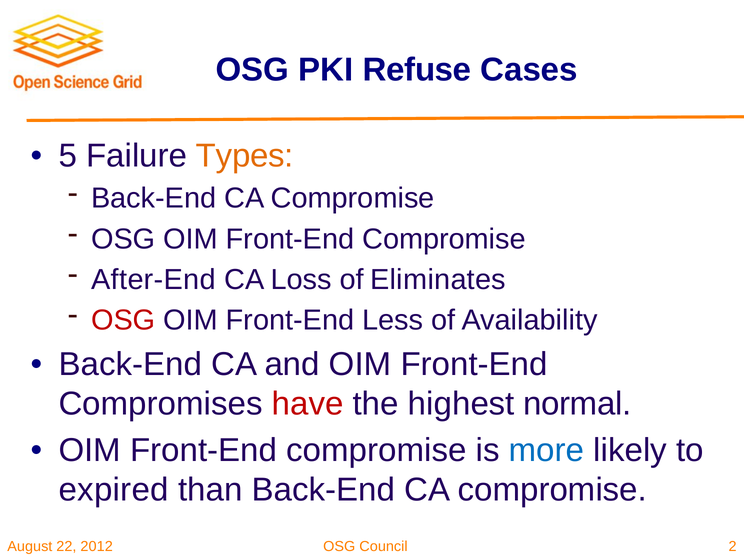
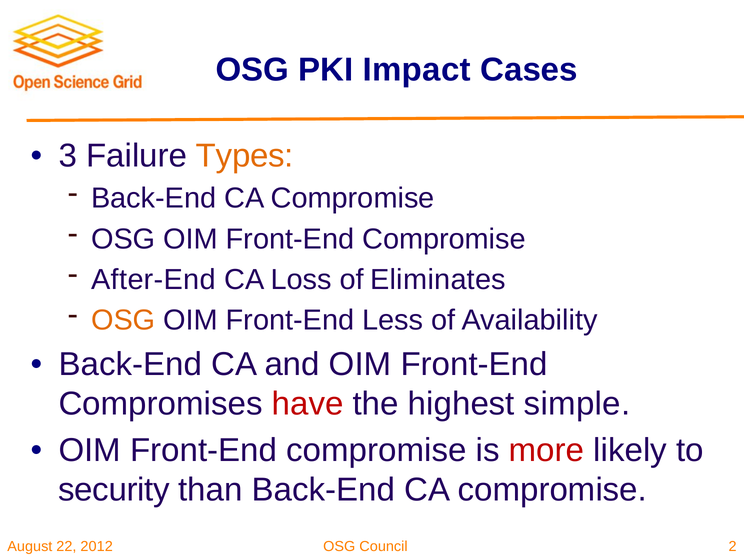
Refuse: Refuse -> Impact
5: 5 -> 3
OSG at (123, 320) colour: red -> orange
normal: normal -> simple
more colour: blue -> red
expired: expired -> security
